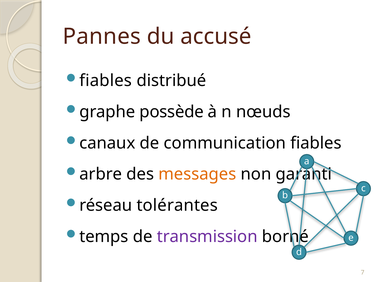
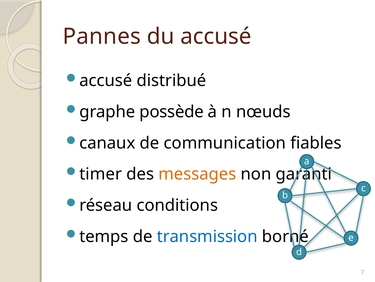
fiables at (106, 80): fiables -> accusé
arbre: arbre -> timer
tolérantes: tolérantes -> conditions
transmission colour: purple -> blue
